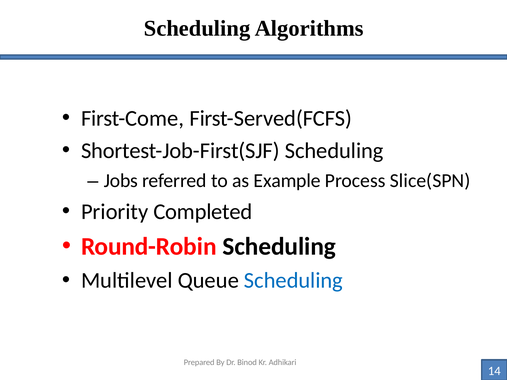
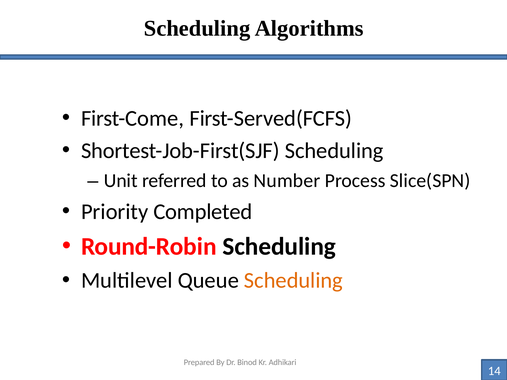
Jobs: Jobs -> Unit
Example: Example -> Number
Scheduling at (293, 281) colour: blue -> orange
